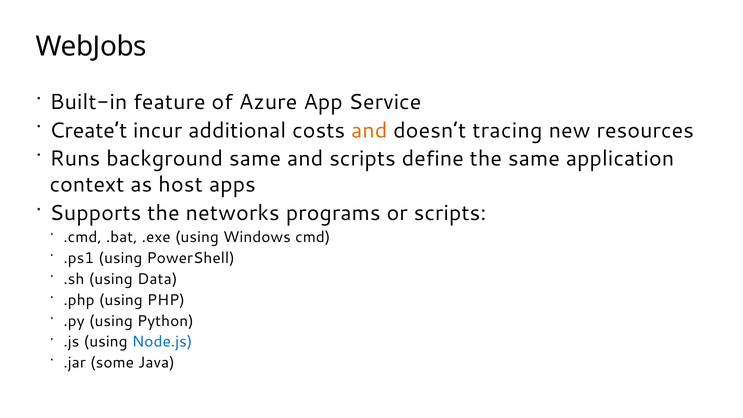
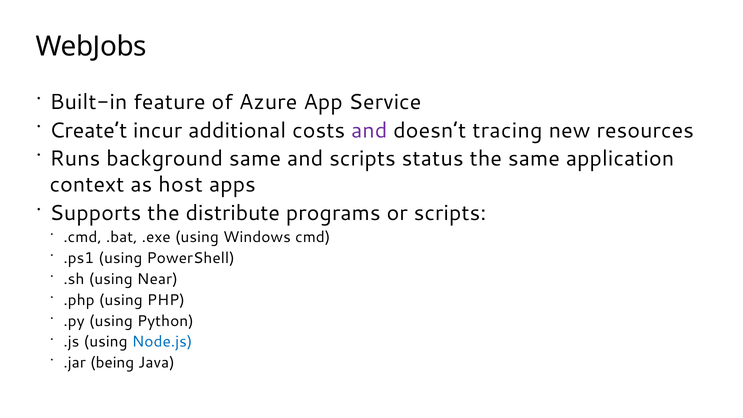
and at (369, 130) colour: orange -> purple
define: define -> status
networks: networks -> distribute
Data: Data -> Near
some: some -> being
